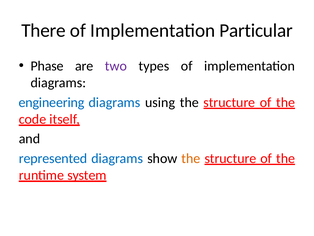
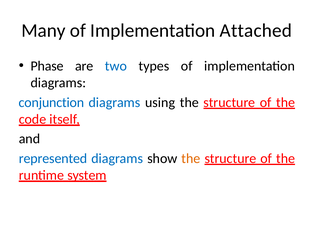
There: There -> Many
Particular: Particular -> Attached
two colour: purple -> blue
engineering: engineering -> conjunction
